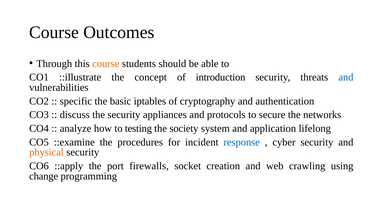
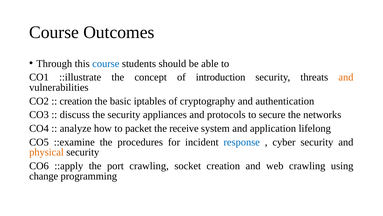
course at (106, 63) colour: orange -> blue
and at (346, 77) colour: blue -> orange
specific at (76, 101): specific -> creation
testing: testing -> packet
society: society -> receive
port firewalls: firewalls -> crawling
